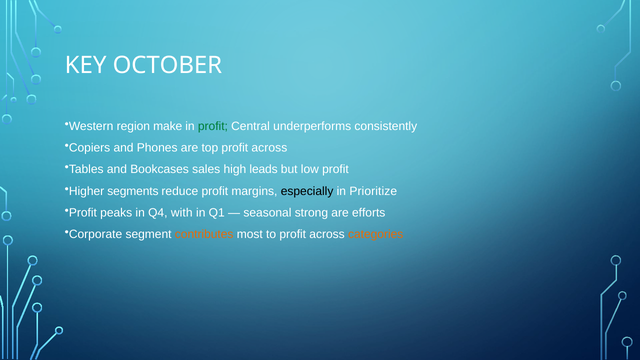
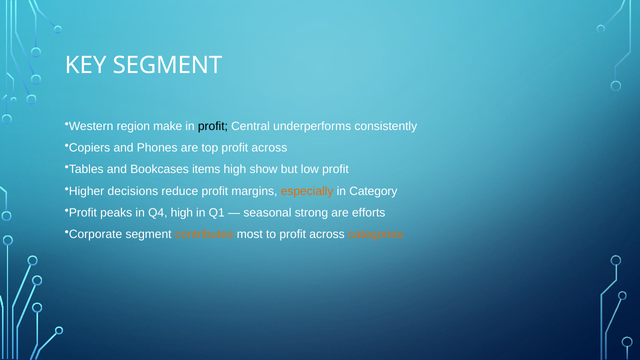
KEY OCTOBER: OCTOBER -> SEGMENT
profit at (213, 126) colour: green -> black
sales: sales -> items
leads: leads -> show
segments: segments -> decisions
especially colour: black -> orange
Prioritize: Prioritize -> Category
Q4 with: with -> high
